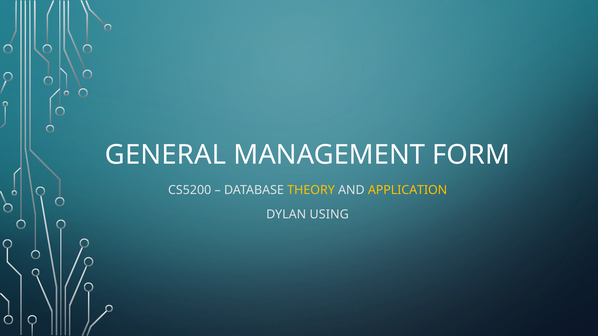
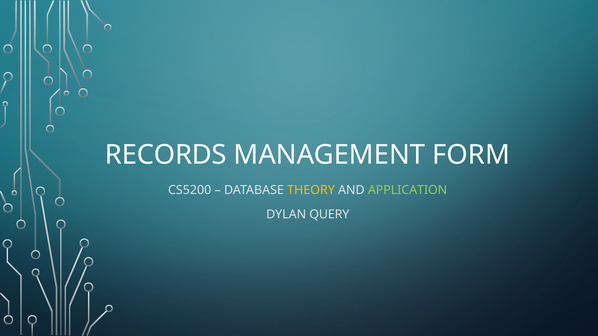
GENERAL: GENERAL -> RECORDS
APPLICATION colour: yellow -> light green
USING: USING -> QUERY
